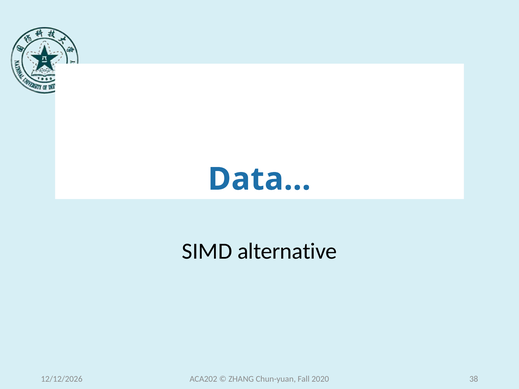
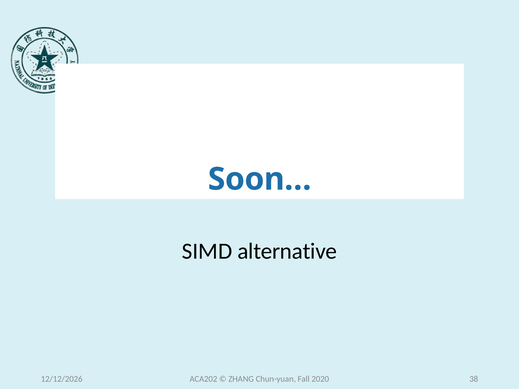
Data…: Data… -> Soon…
